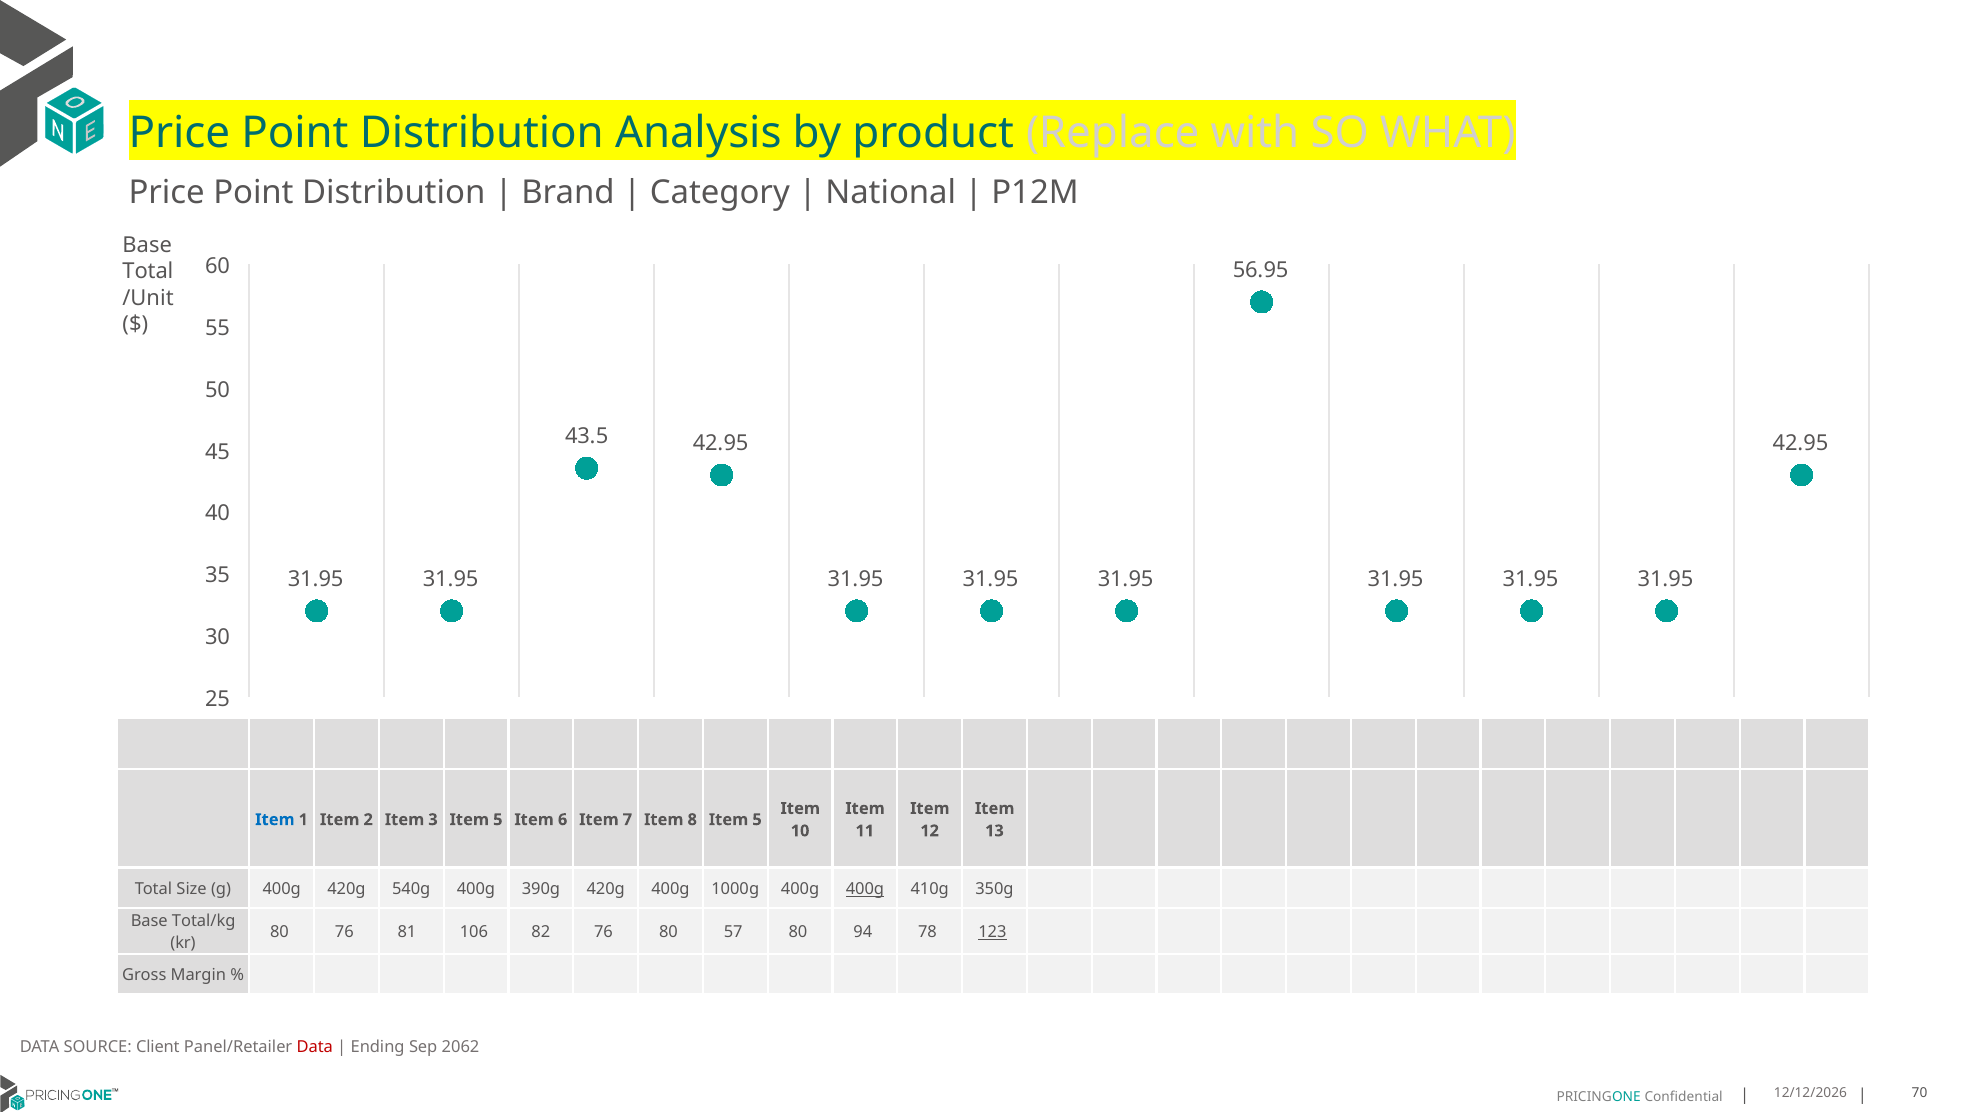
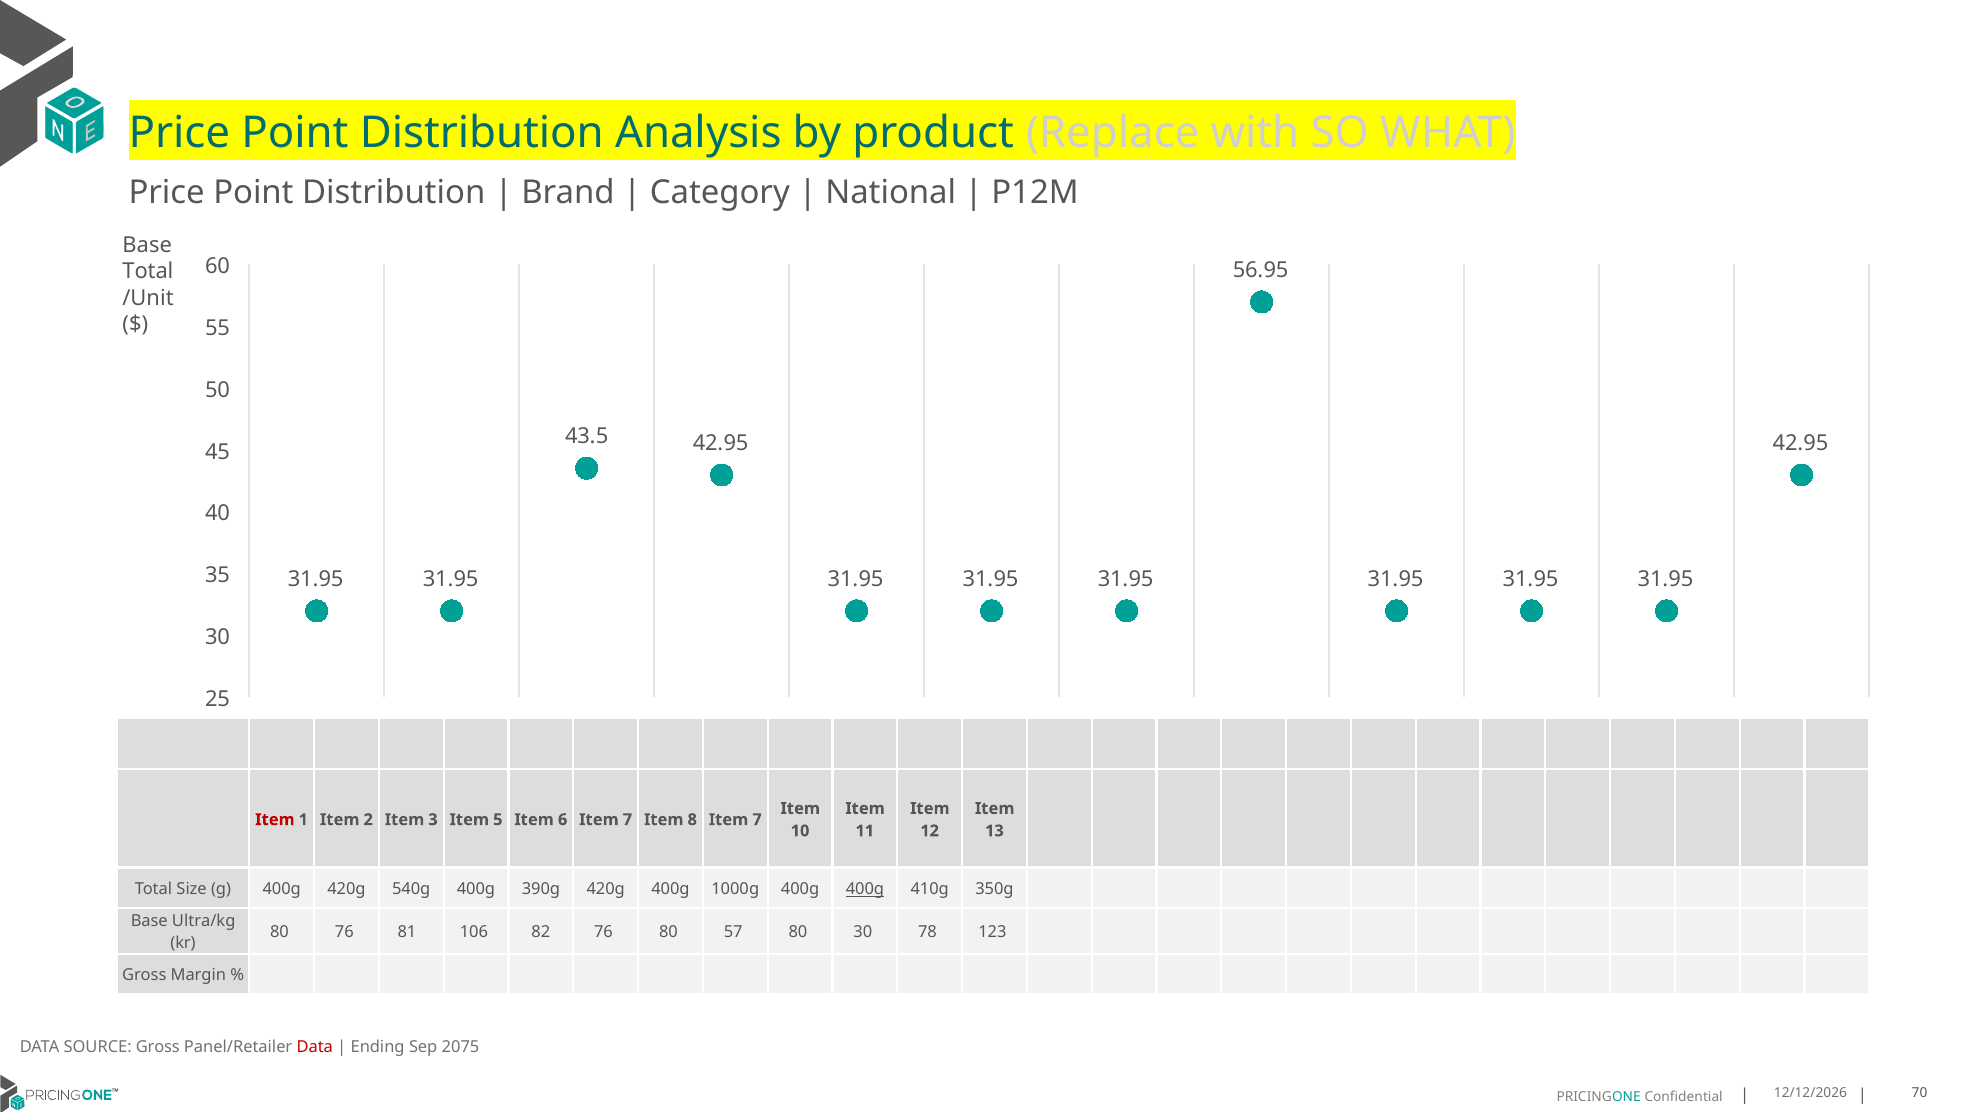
Item at (275, 819) colour: blue -> red
8 Item 5: 5 -> 7
Total/kg: Total/kg -> Ultra/kg
80 94: 94 -> 30
123 underline: present -> none
SOURCE Client: Client -> Gross
2062: 2062 -> 2075
